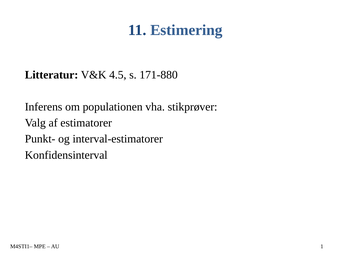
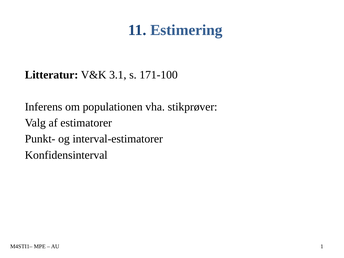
4.5: 4.5 -> 3.1
171-880: 171-880 -> 171-100
